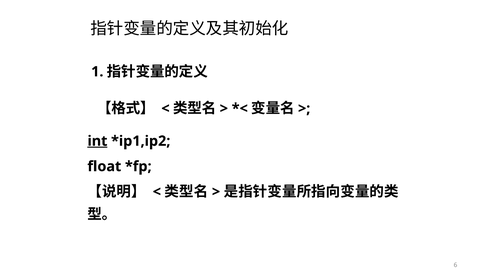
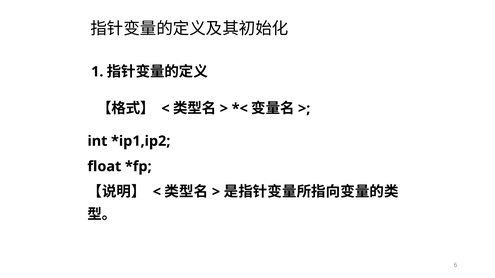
int underline: present -> none
